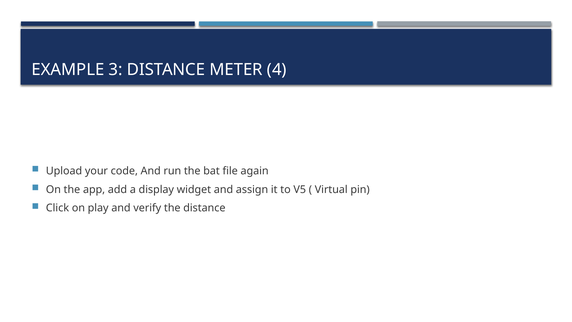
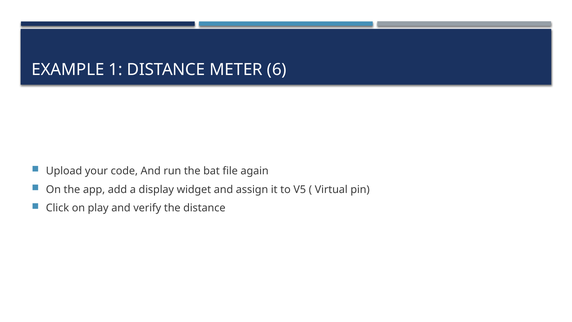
3: 3 -> 1
4: 4 -> 6
